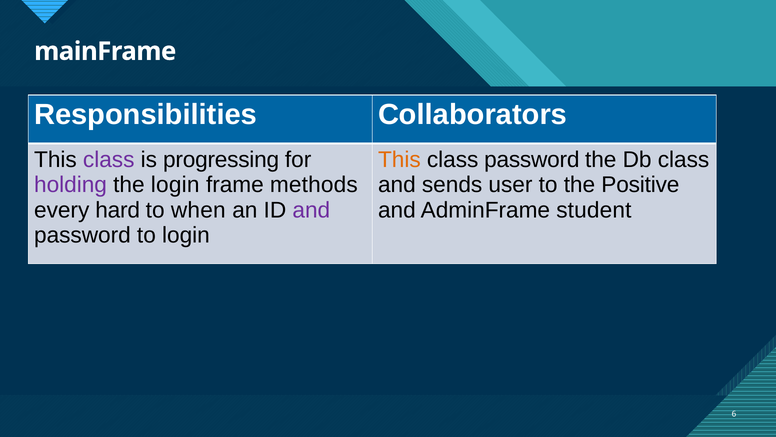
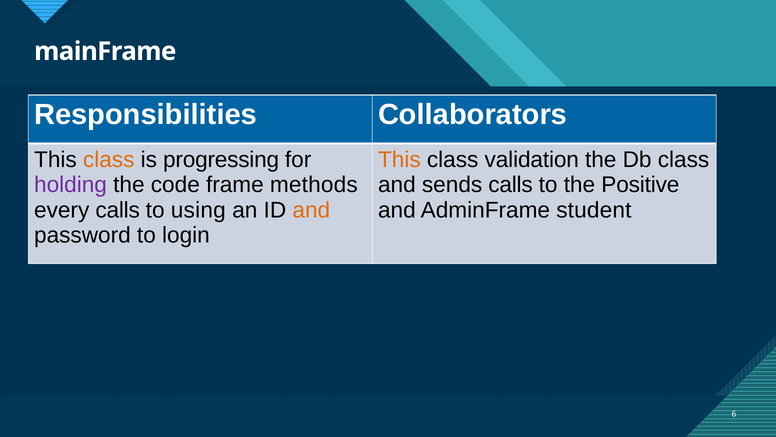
class at (109, 159) colour: purple -> orange
class password: password -> validation
the login: login -> code
sends user: user -> calls
every hard: hard -> calls
when: when -> using
and at (311, 210) colour: purple -> orange
